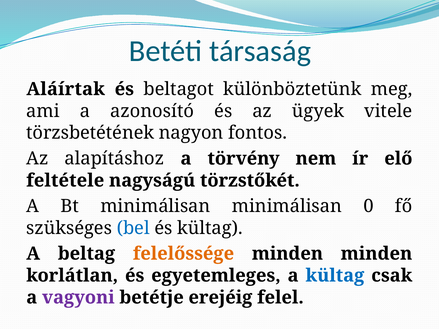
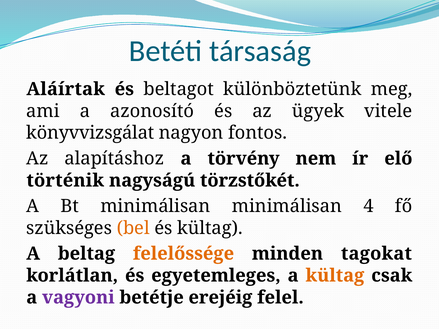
törzsbetétének: törzsbetétének -> könyvvizsgálat
feltétele: feltétele -> történik
0: 0 -> 4
bel colour: blue -> orange
minden minden: minden -> tagokat
kültag at (335, 276) colour: blue -> orange
